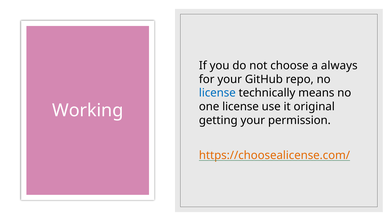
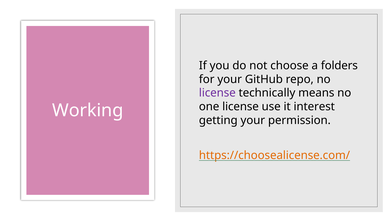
always: always -> folders
license at (217, 93) colour: blue -> purple
original: original -> interest
